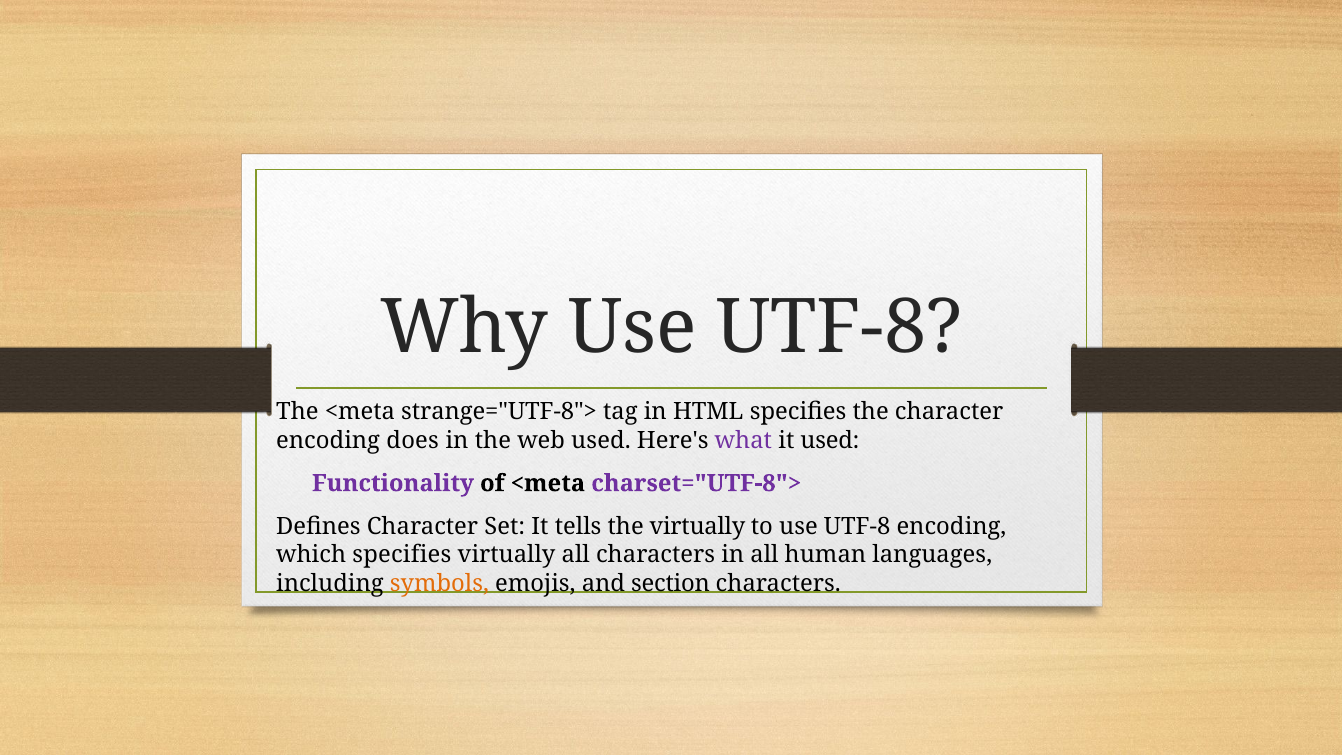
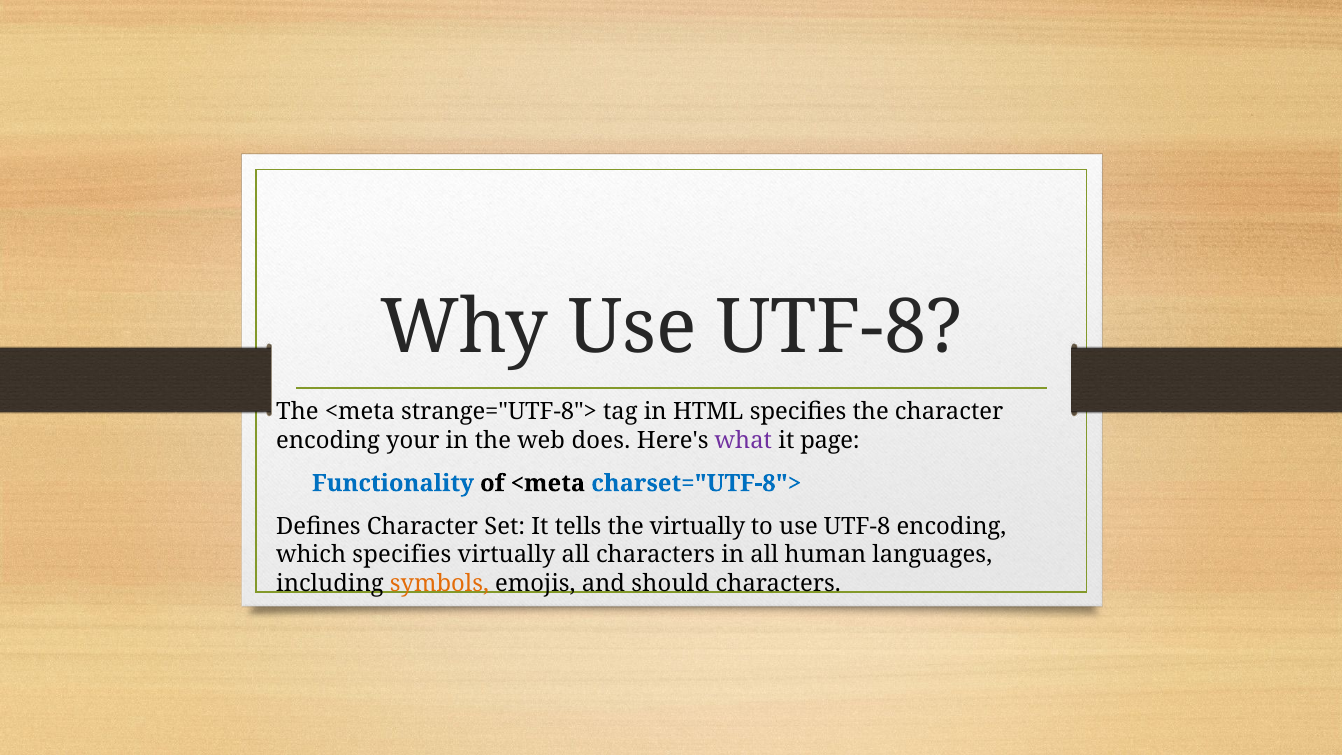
does: does -> your
web used: used -> does
it used: used -> page
Functionality colour: purple -> blue
charset="UTF-8"> colour: purple -> blue
section: section -> should
